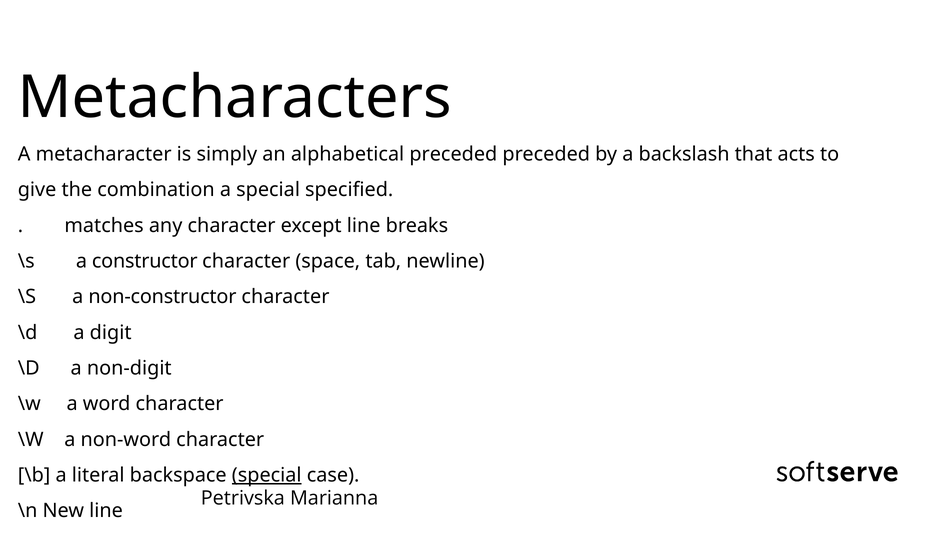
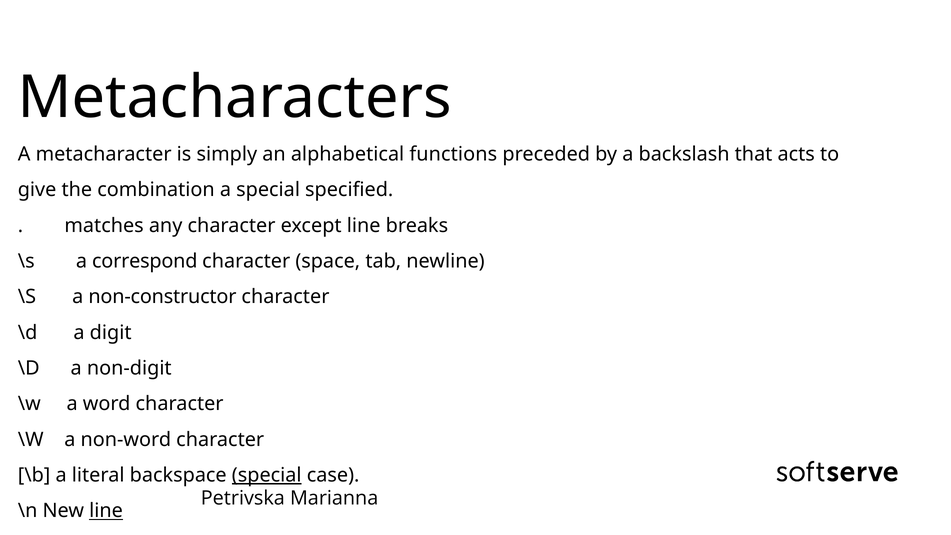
alphabetical preceded: preceded -> functions
constructor: constructor -> correspond
line at (106, 511) underline: none -> present
